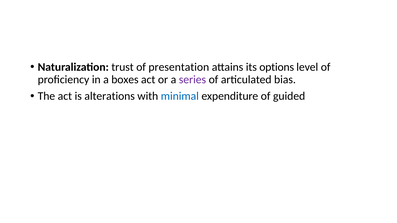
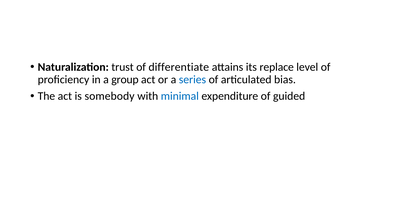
presentation: presentation -> differentiate
options: options -> replace
boxes: boxes -> group
series colour: purple -> blue
alterations: alterations -> somebody
